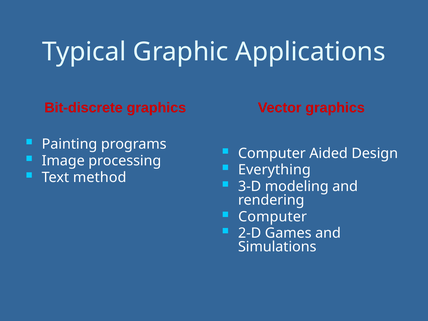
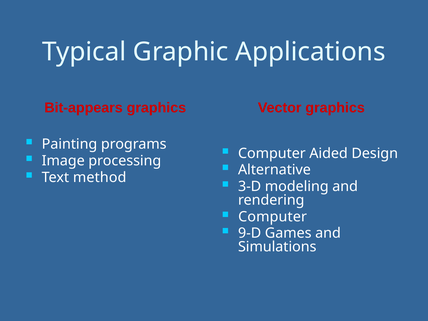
Bit-discrete: Bit-discrete -> Bit-appears
Everything: Everything -> Alternative
2-D: 2-D -> 9-D
